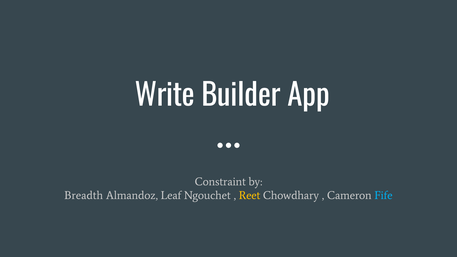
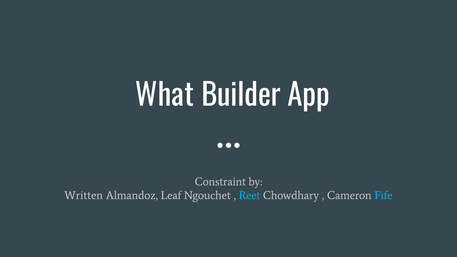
Write: Write -> What
Breadth: Breadth -> Written
Reet colour: yellow -> light blue
